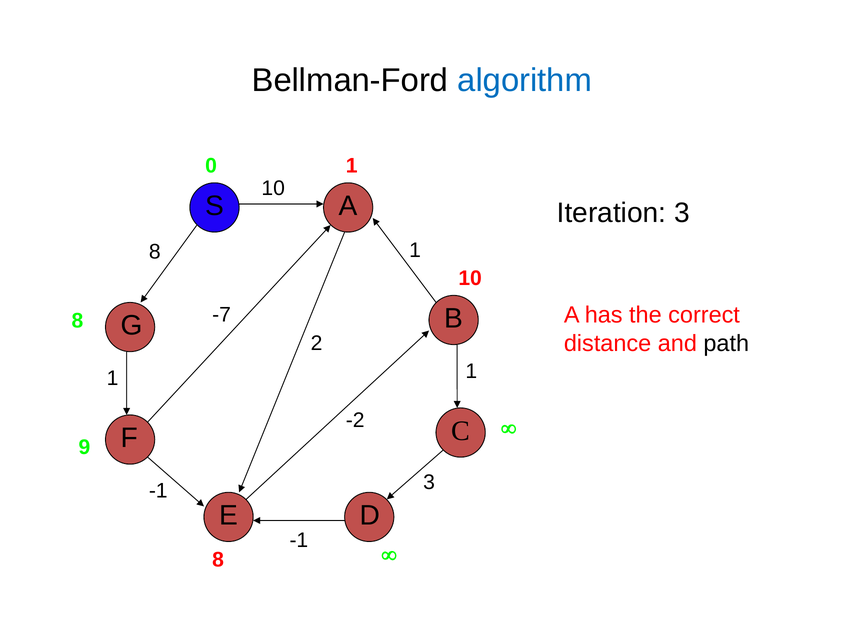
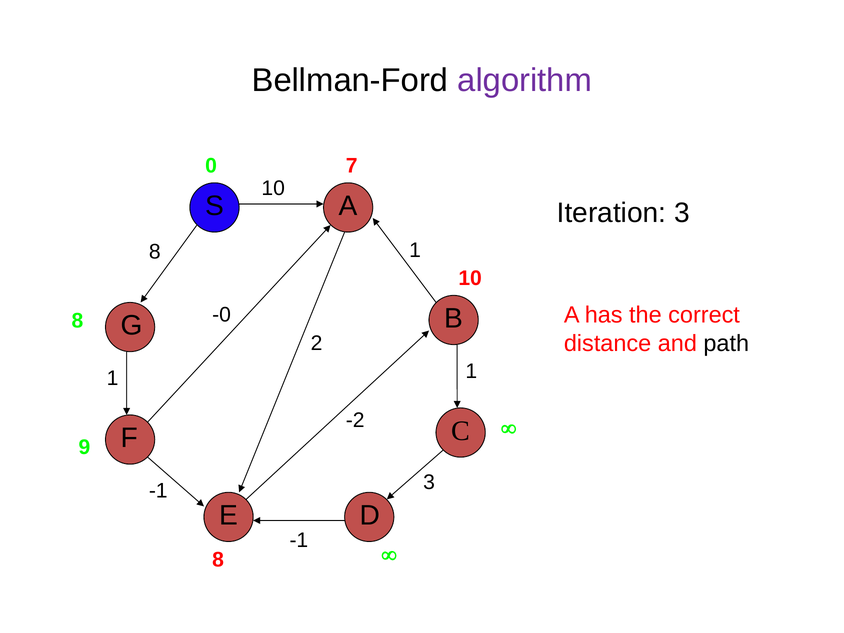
algorithm colour: blue -> purple
0 1: 1 -> 7
-7: -7 -> -0
